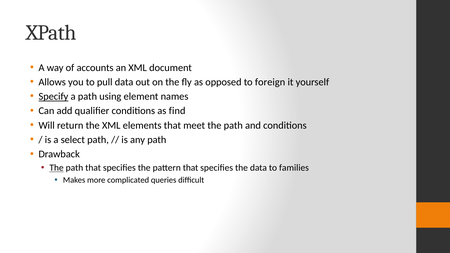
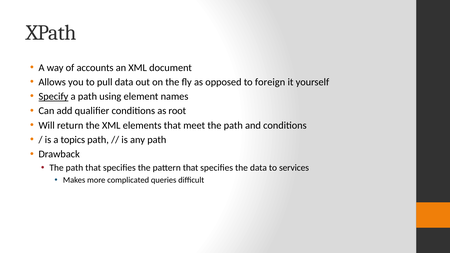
find: find -> root
select: select -> topics
The at (57, 168) underline: present -> none
families: families -> services
